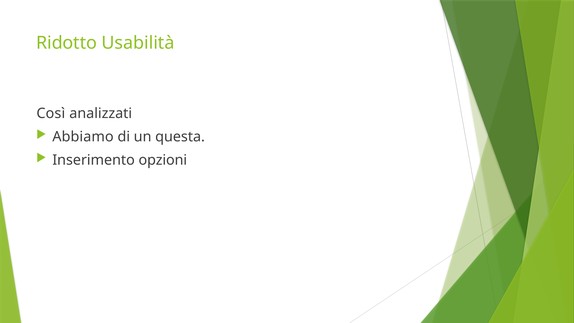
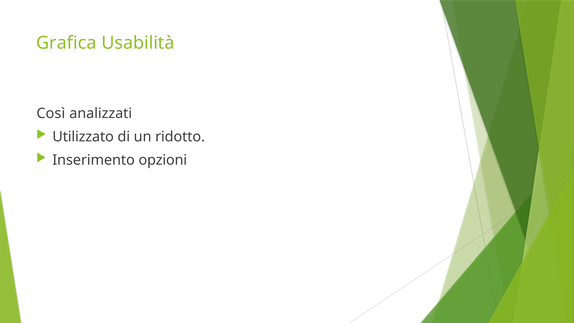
Ridotto: Ridotto -> Grafica
Abbiamo: Abbiamo -> Utilizzato
questa: questa -> ridotto
